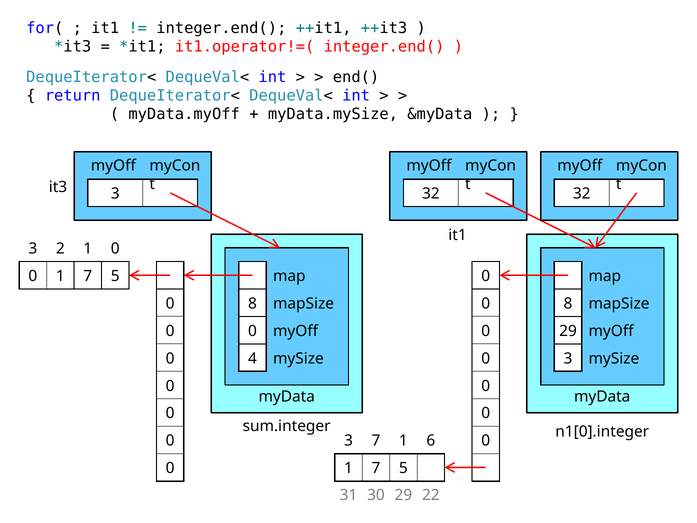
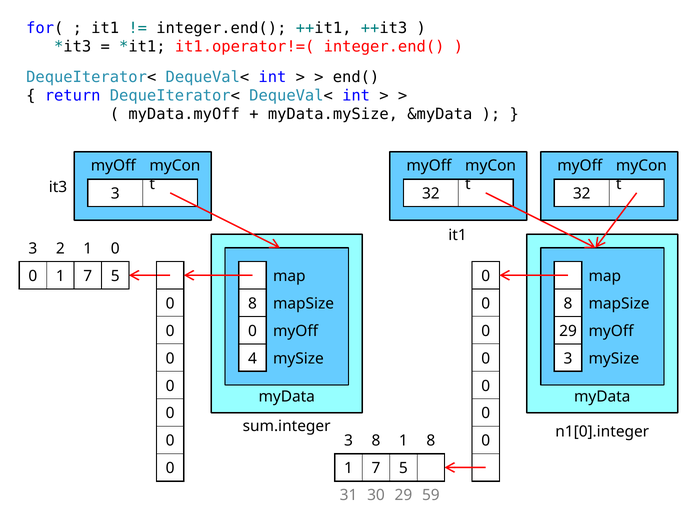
3 7: 7 -> 8
1 6: 6 -> 8
22: 22 -> 59
